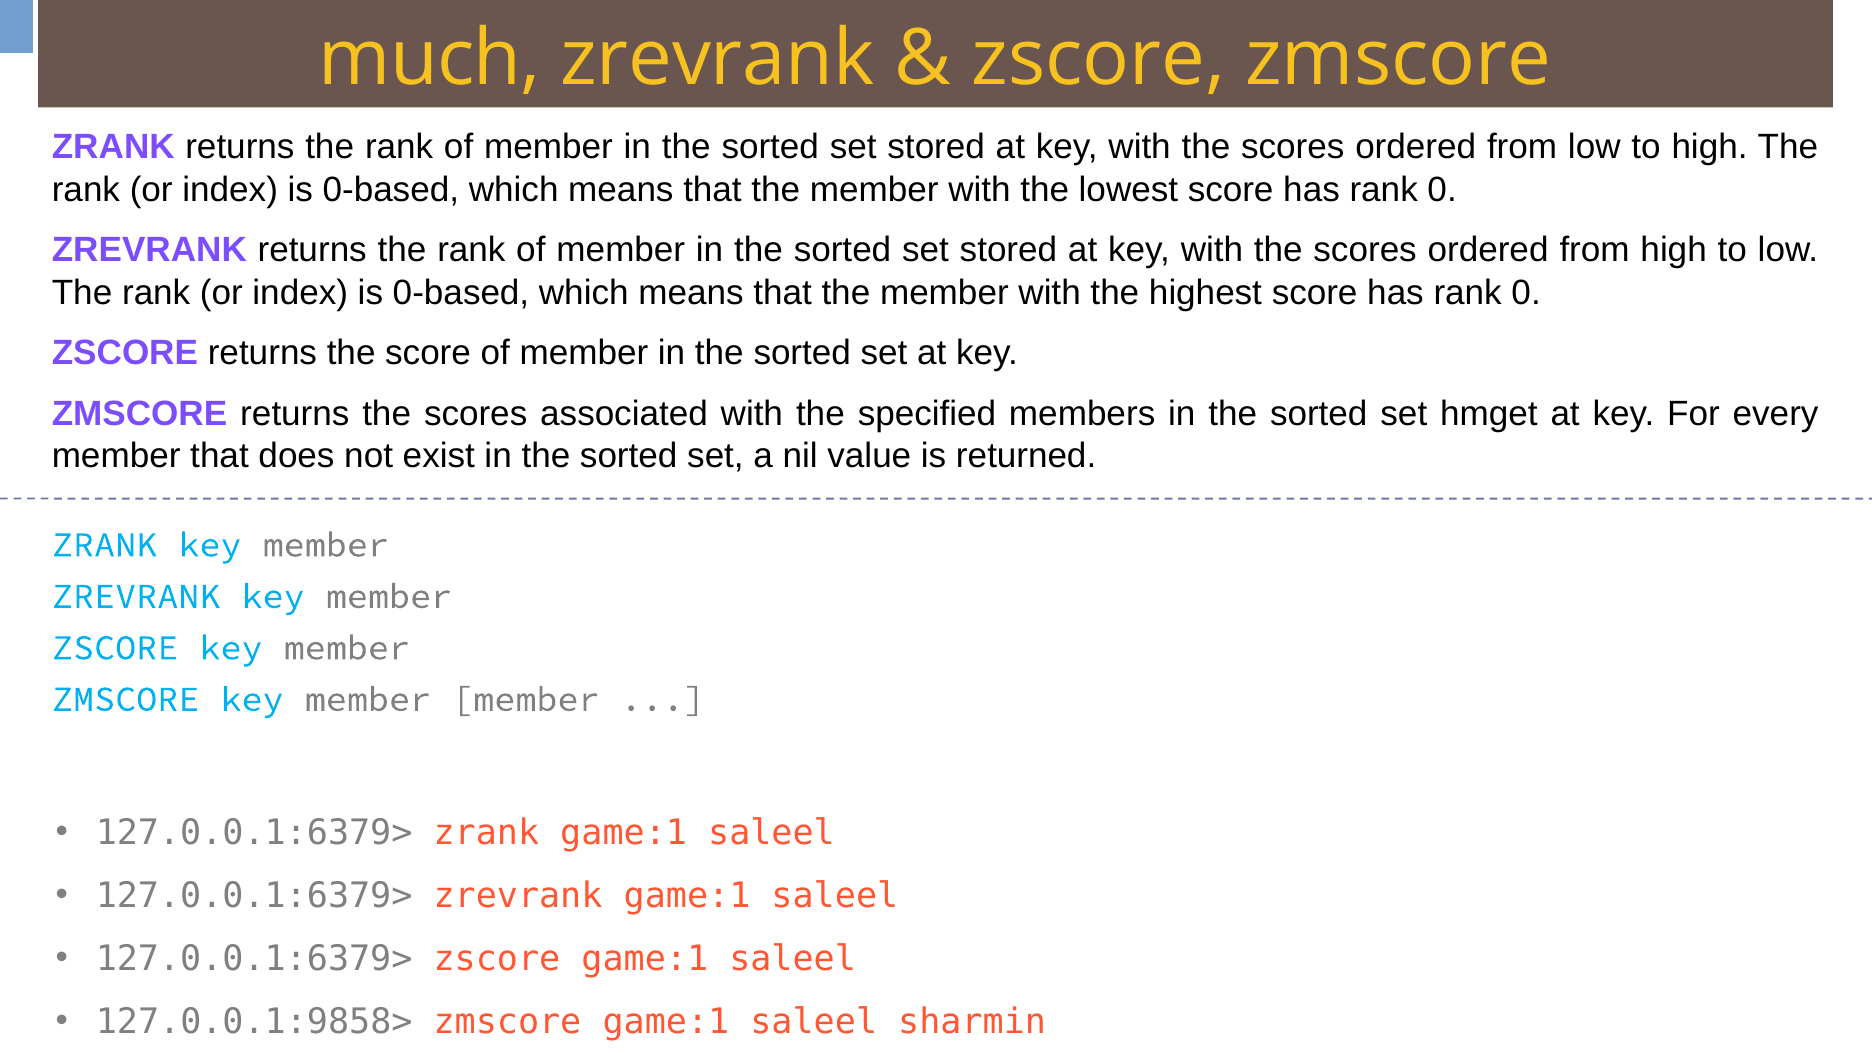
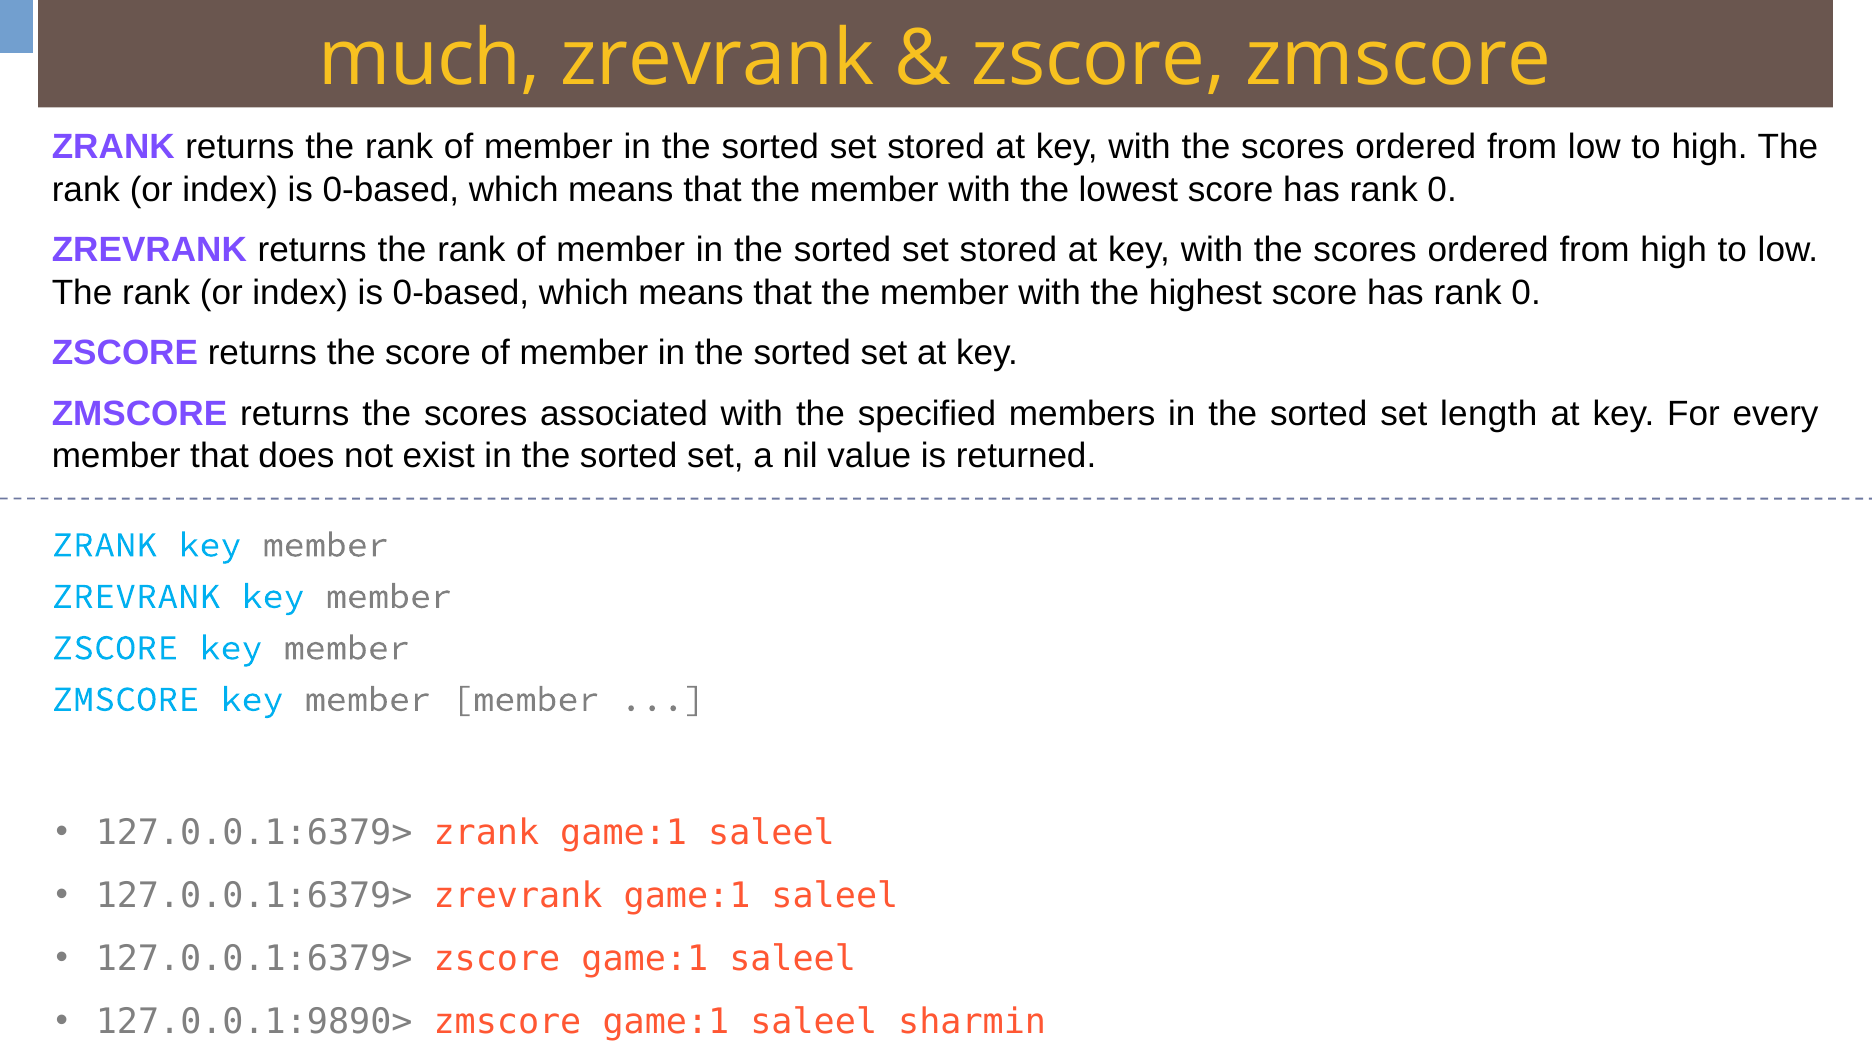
hmget: hmget -> length
127.0.0.1:9858>: 127.0.0.1:9858> -> 127.0.0.1:9890>
